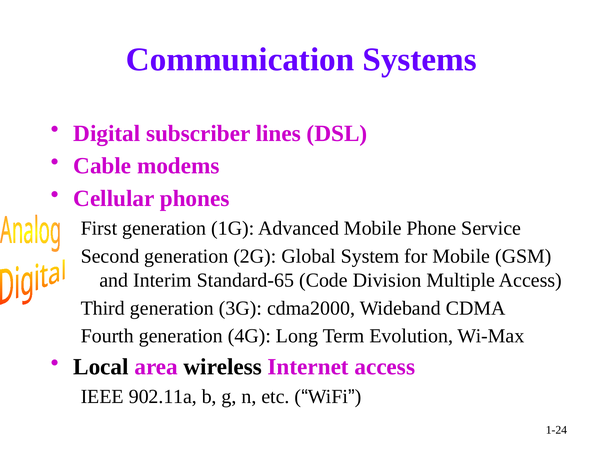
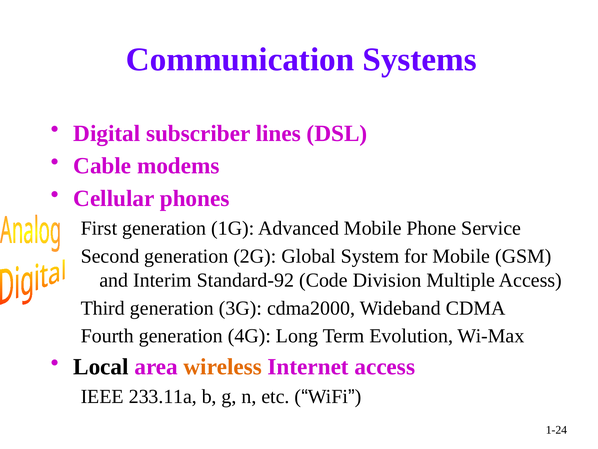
Standard-65: Standard-65 -> Standard-92
wireless colour: black -> orange
902.11a: 902.11a -> 233.11a
